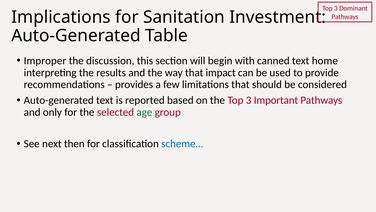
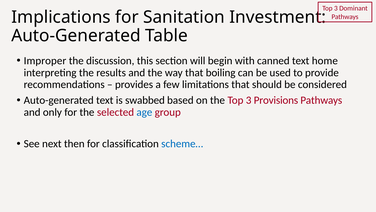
impact: impact -> boiling
reported: reported -> swabbed
Important: Important -> Provisions
age colour: green -> blue
